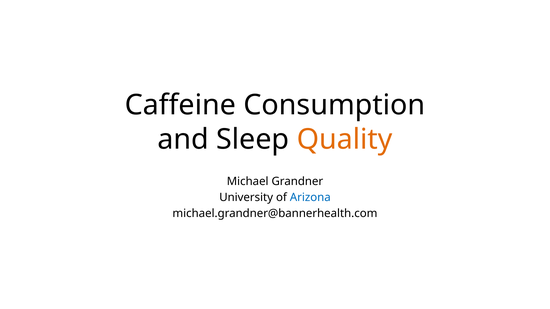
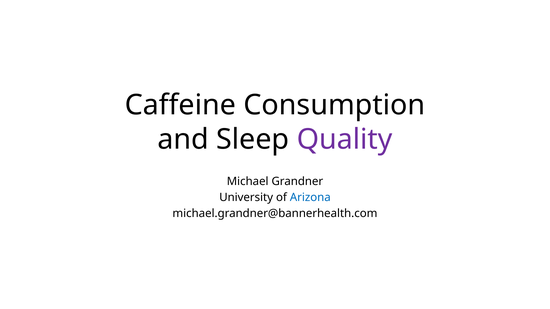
Quality colour: orange -> purple
